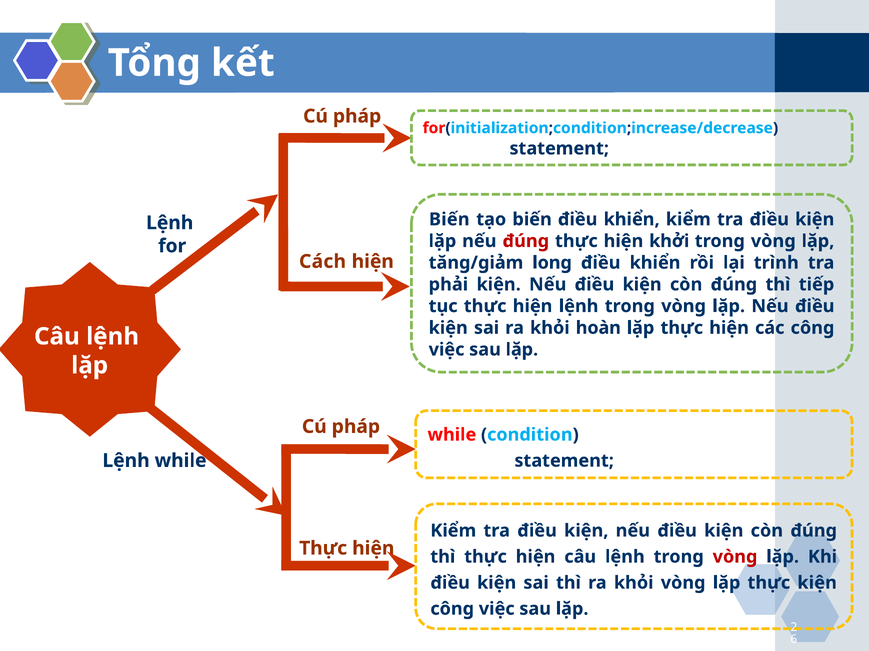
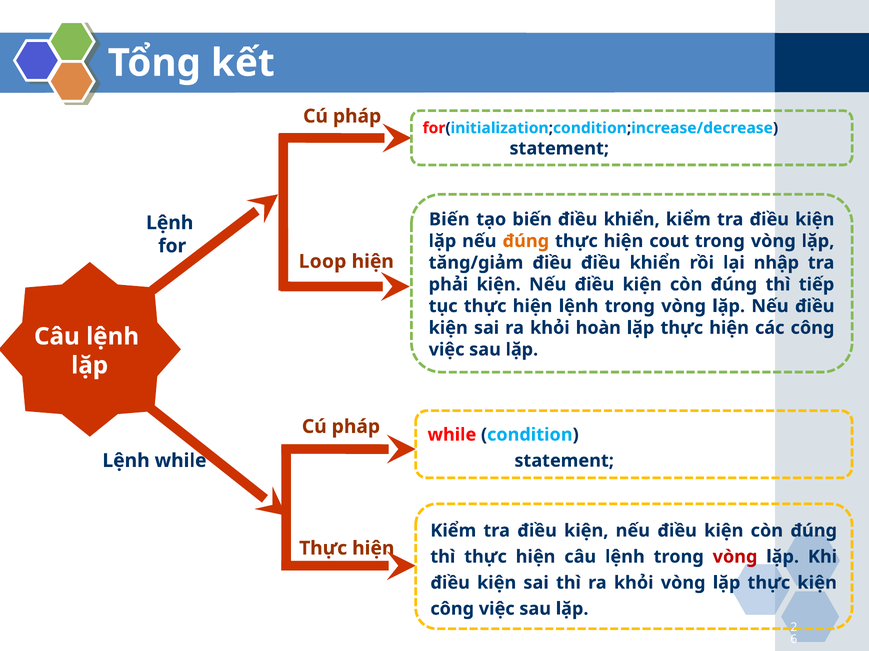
đúng at (526, 241) colour: red -> orange
khởi: khởi -> cout
Cách: Cách -> Loop
tăng/giảm long: long -> điều
trình: trình -> nhập
